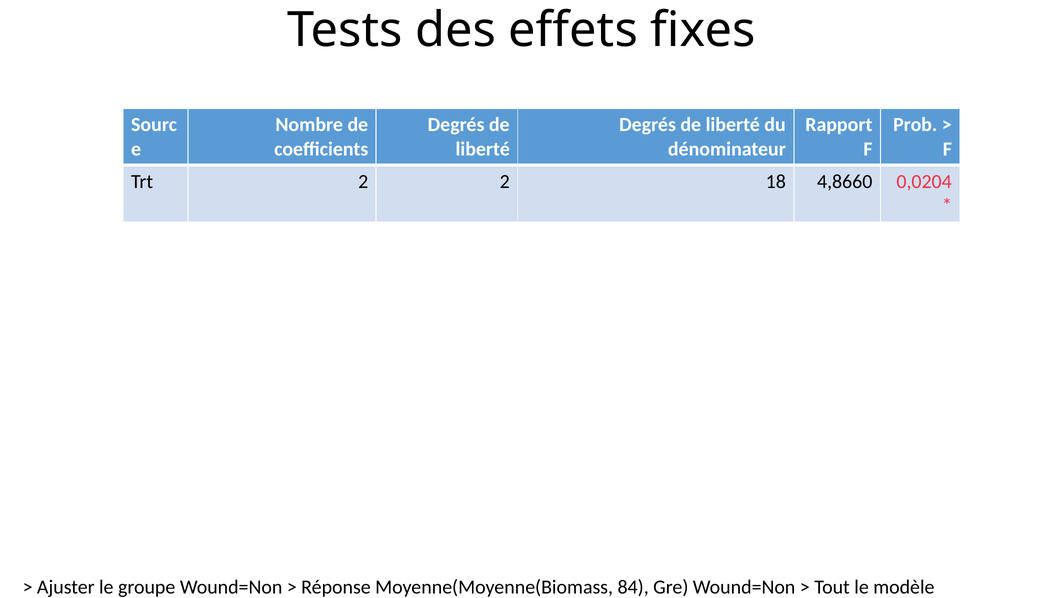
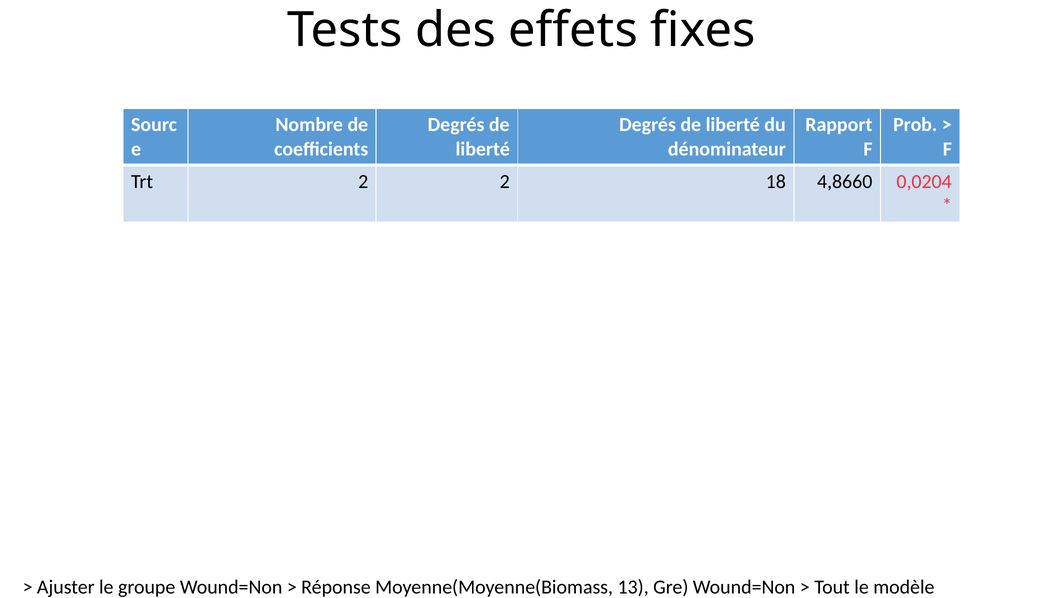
84: 84 -> 13
